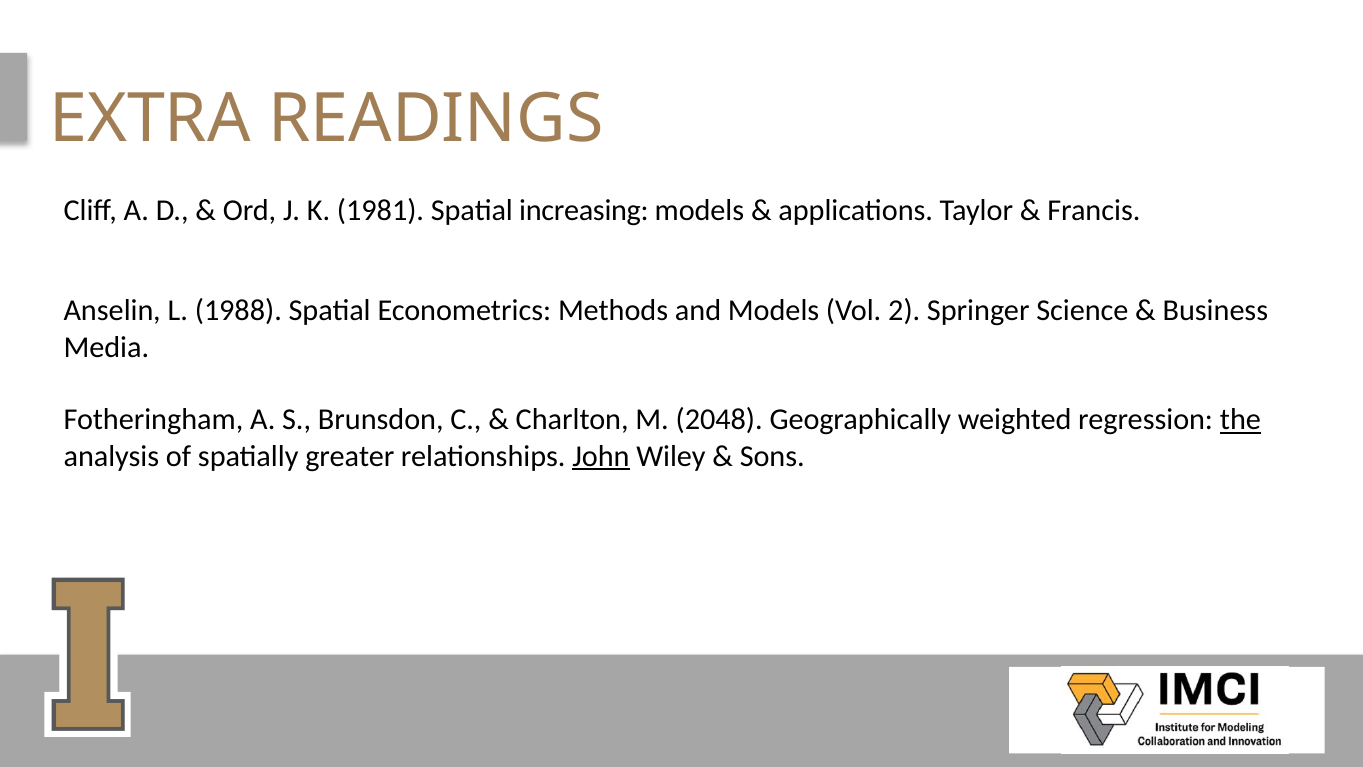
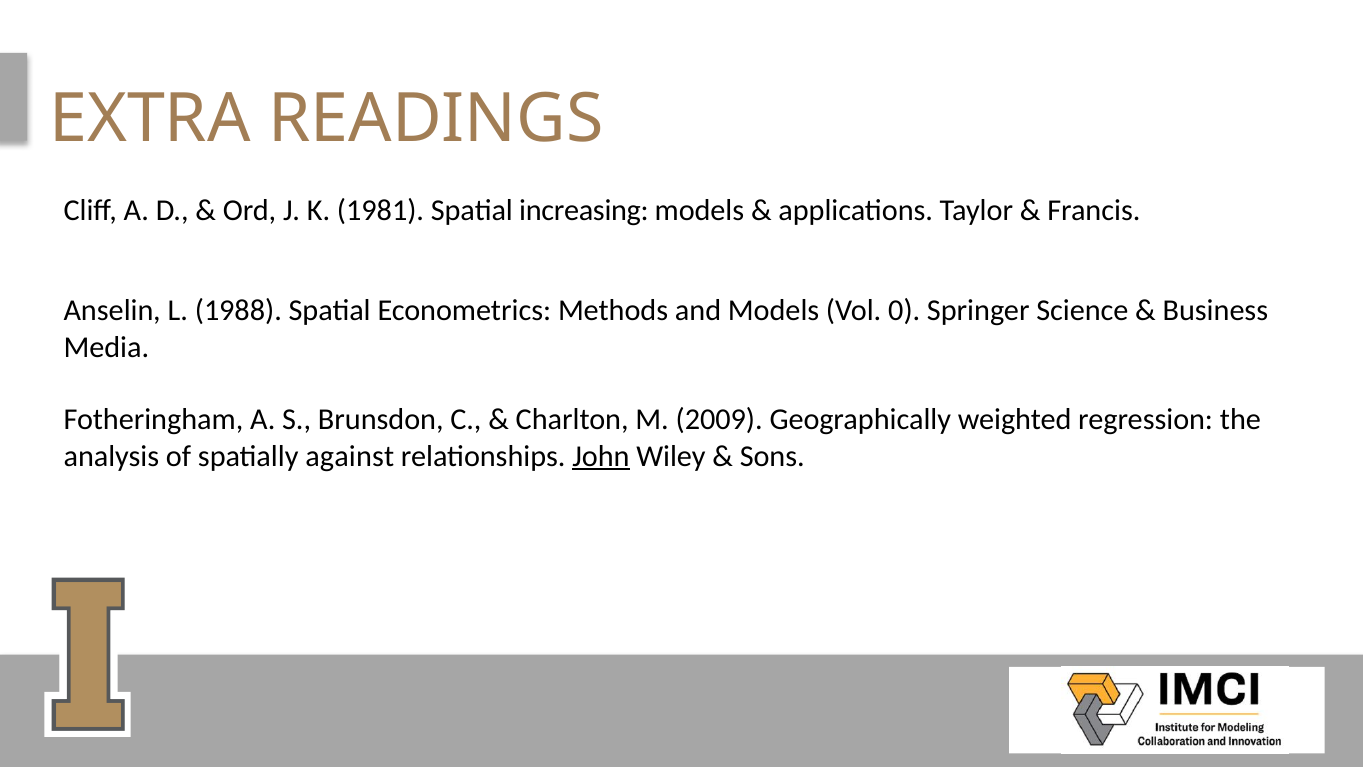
2: 2 -> 0
2048: 2048 -> 2009
the underline: present -> none
greater: greater -> against
